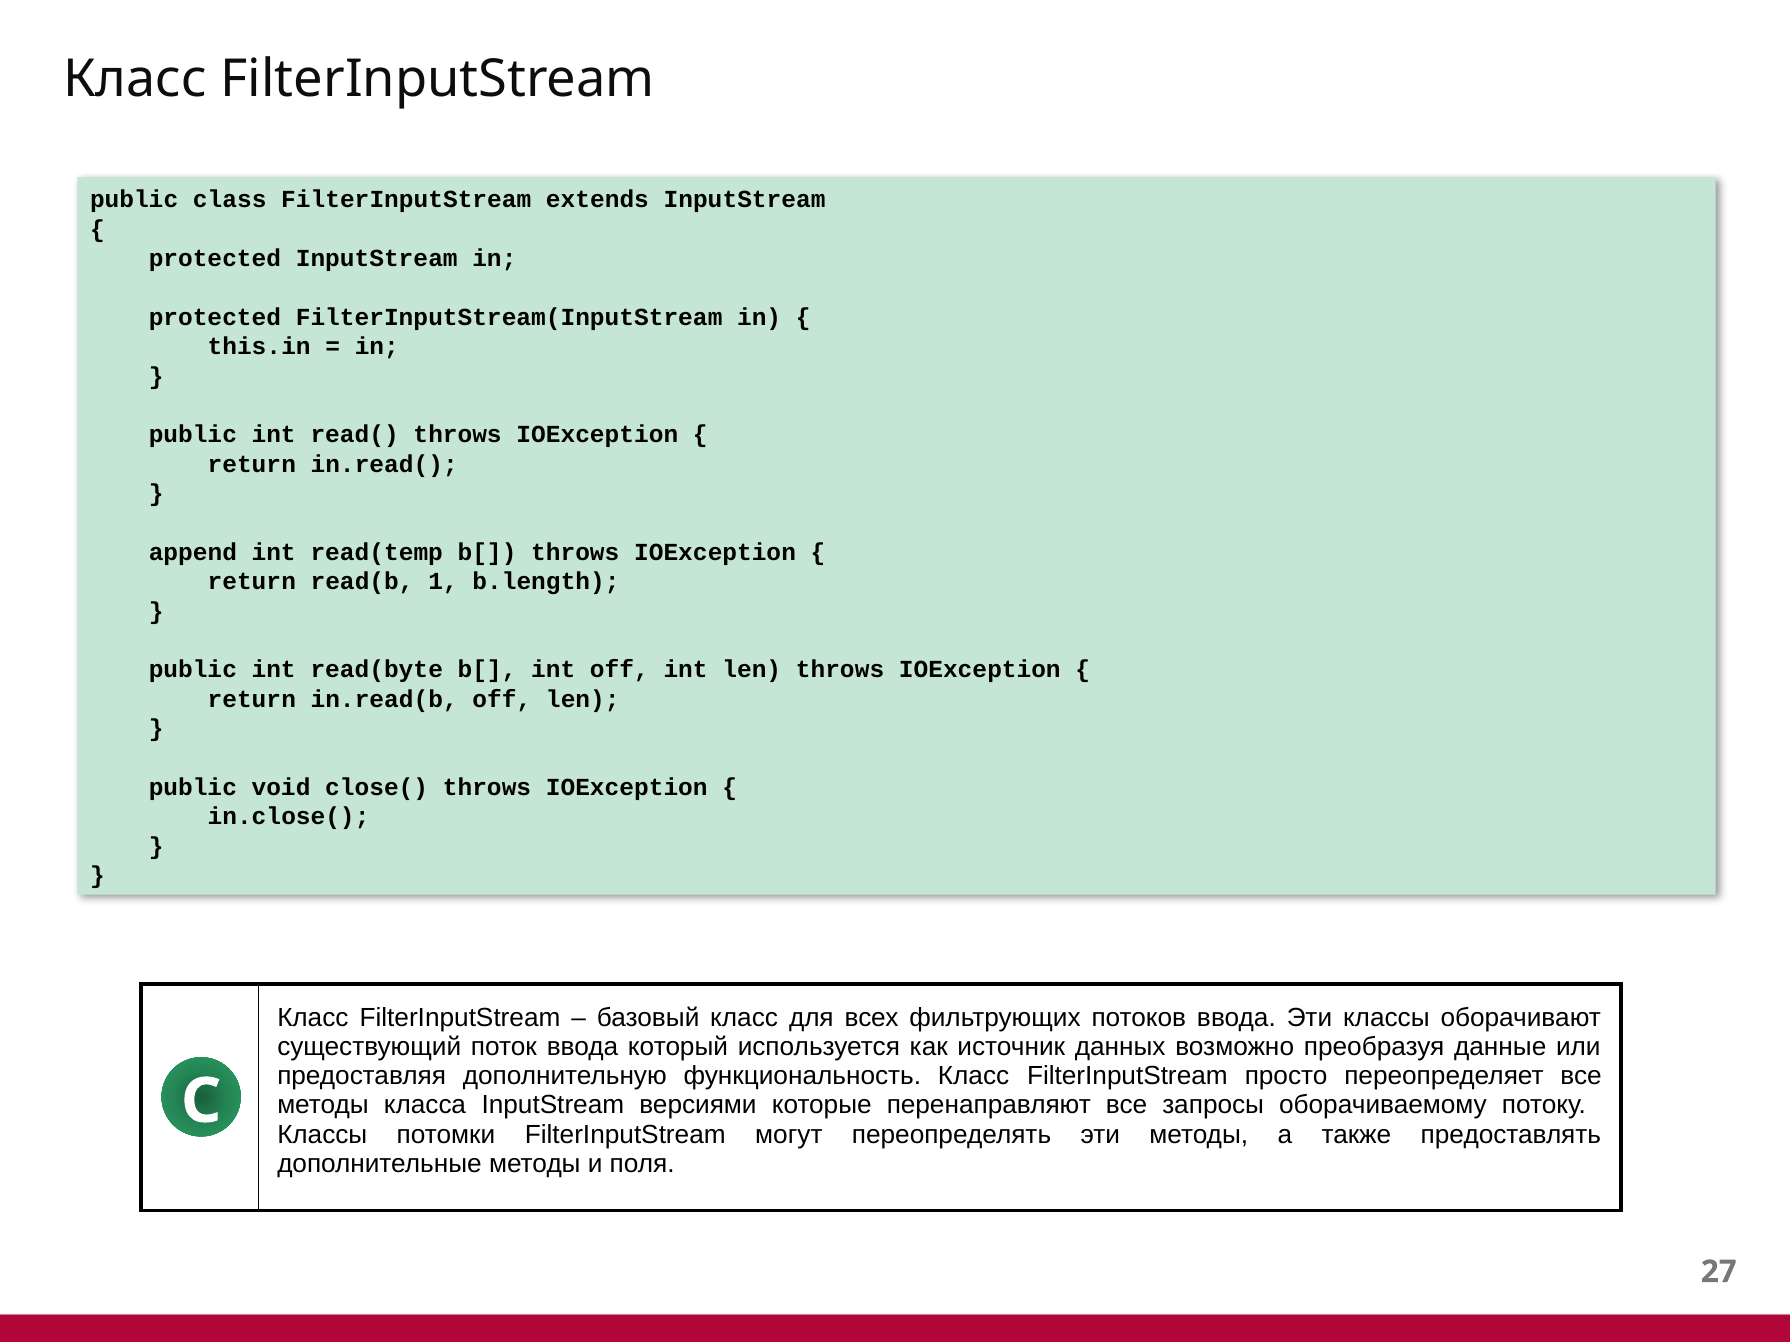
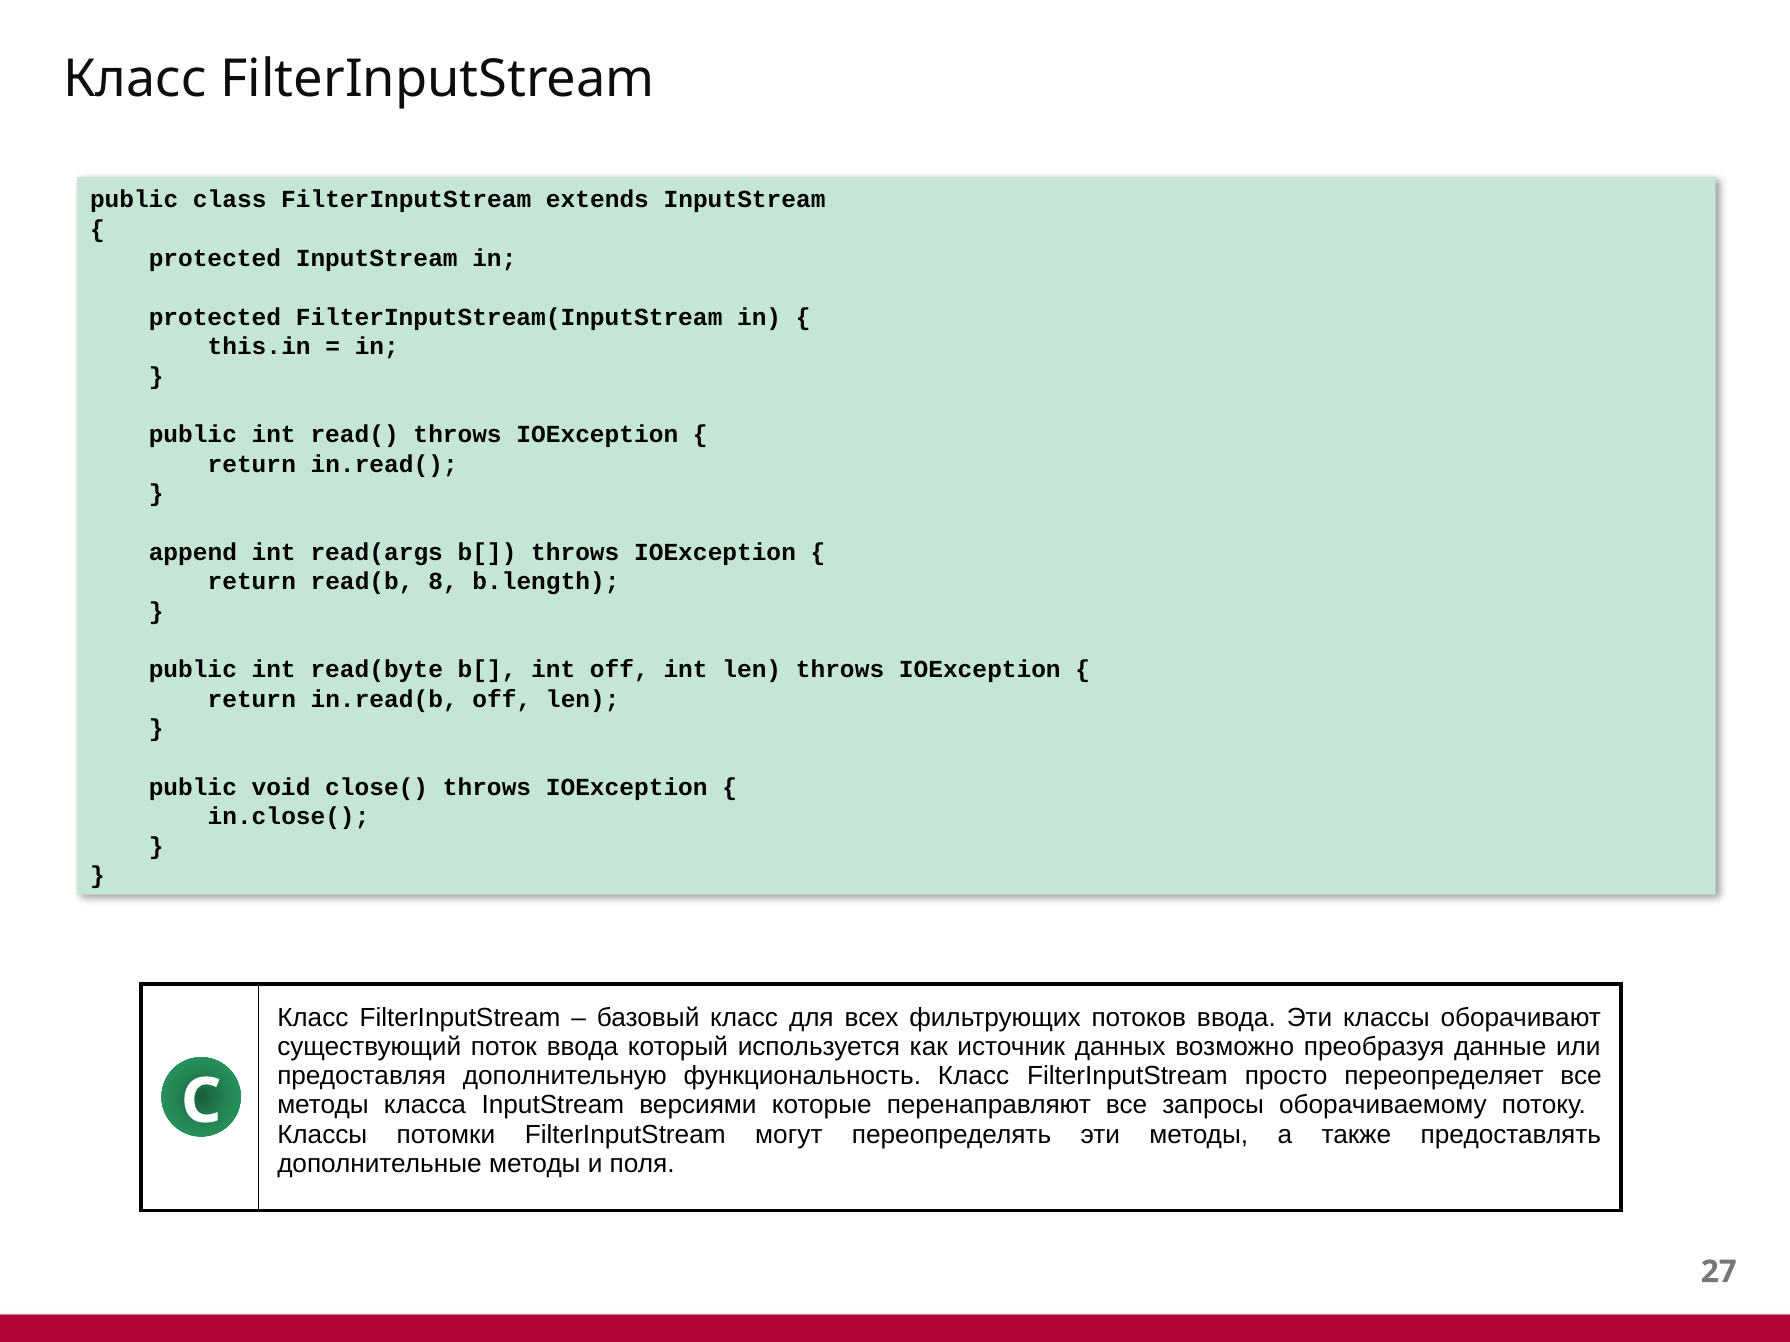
read(temp: read(temp -> read(args
1: 1 -> 8
